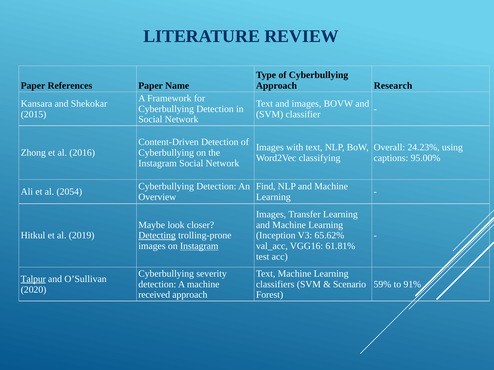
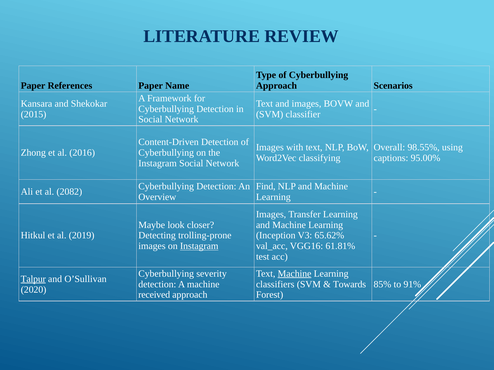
Research: Research -> Scenarios
24.23%: 24.23% -> 98.55%
2054: 2054 -> 2082
Detecting underline: present -> none
Machine at (295, 274) underline: none -> present
Scenario: Scenario -> Towards
59%: 59% -> 85%
